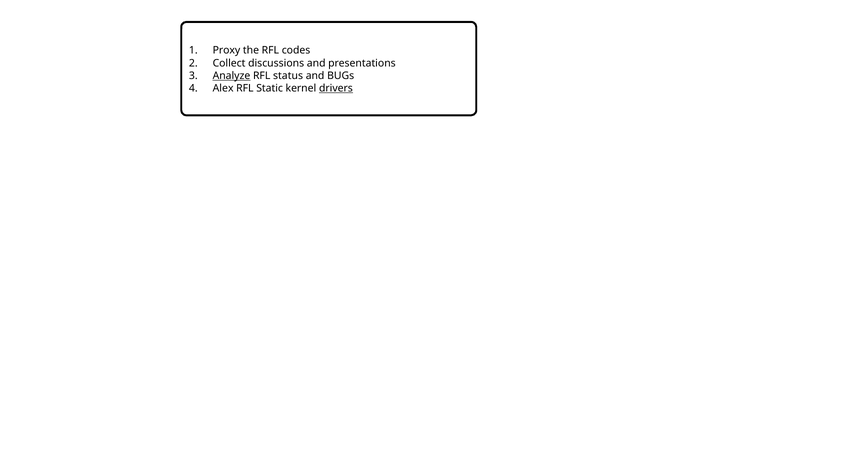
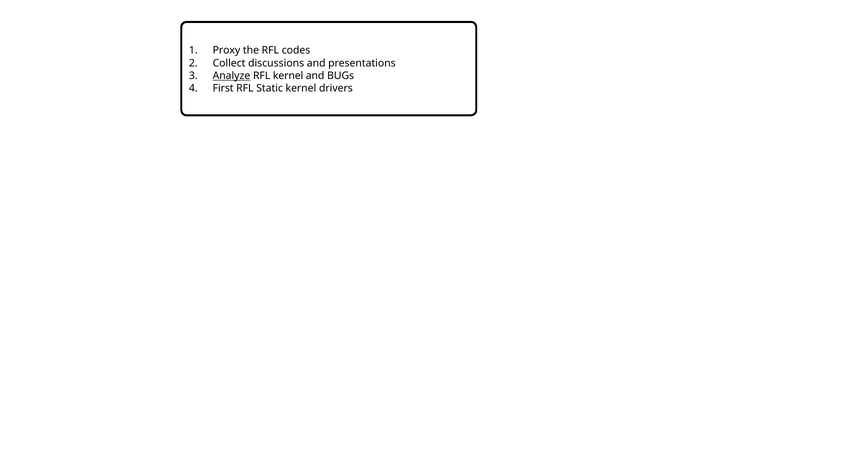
RFL status: status -> kernel
Alex: Alex -> First
drivers underline: present -> none
